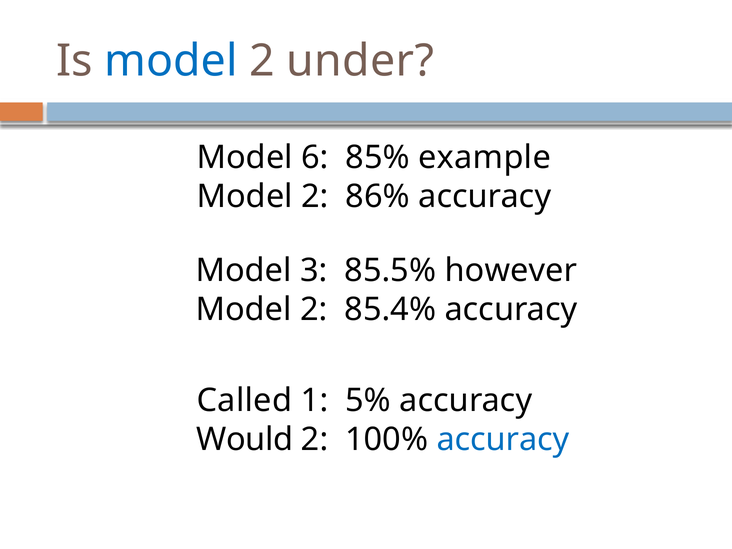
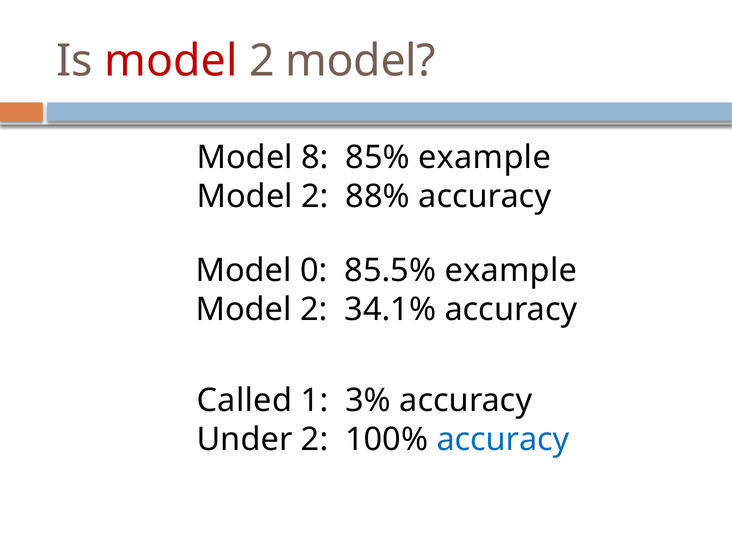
model at (171, 61) colour: blue -> red
2 under: under -> model
6: 6 -> 8
86%: 86% -> 88%
3: 3 -> 0
85.5% however: however -> example
85.4%: 85.4% -> 34.1%
5%: 5% -> 3%
Would: Would -> Under
